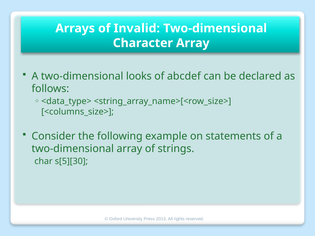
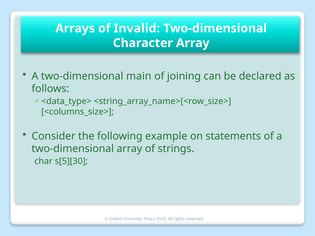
looks: looks -> main
abcdef: abcdef -> joining
